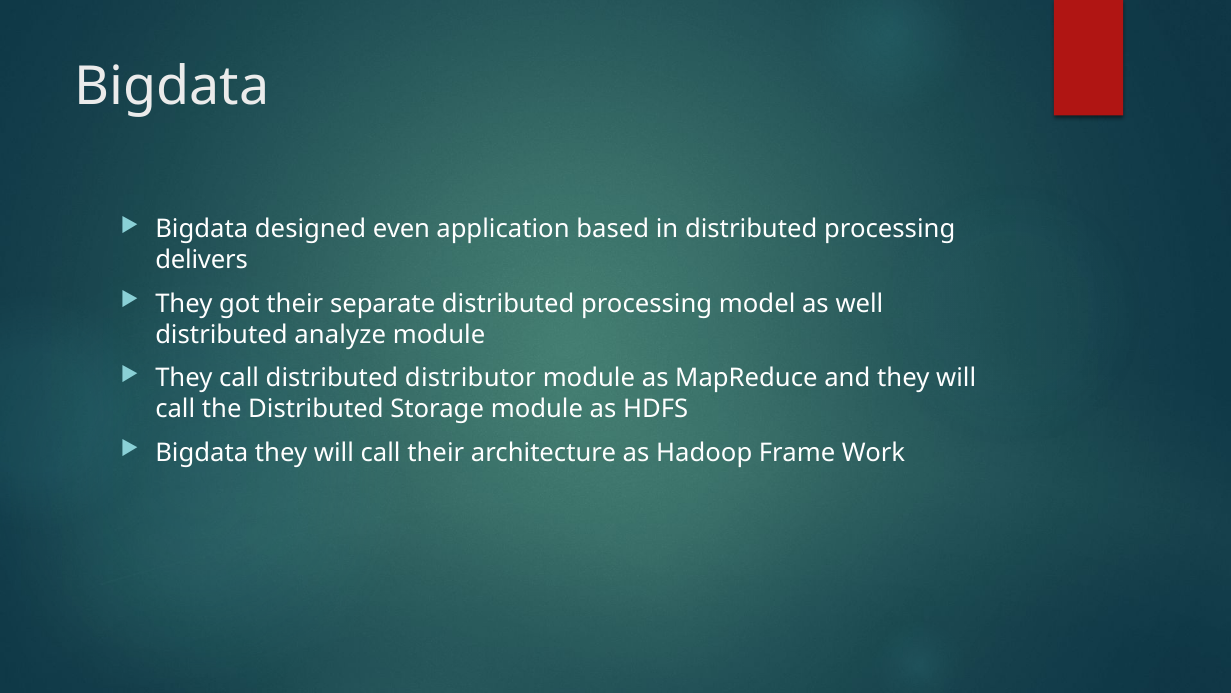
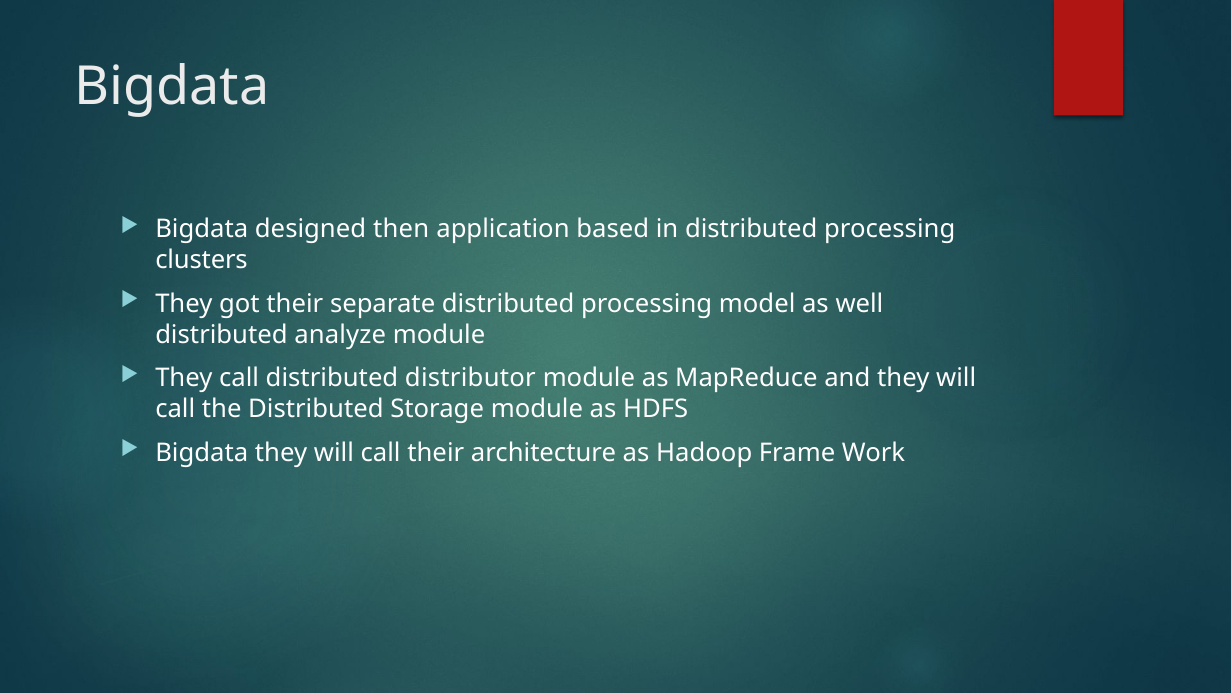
even: even -> then
delivers: delivers -> clusters
